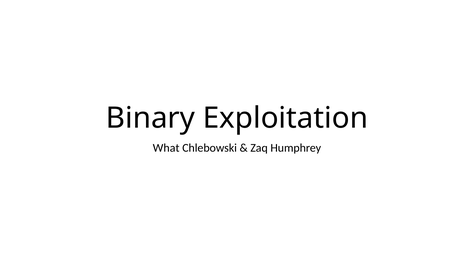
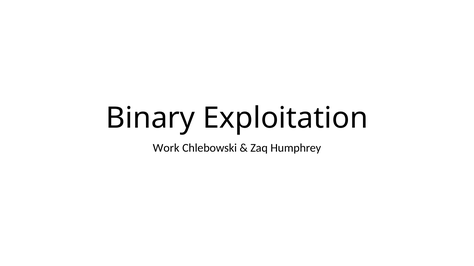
What: What -> Work
